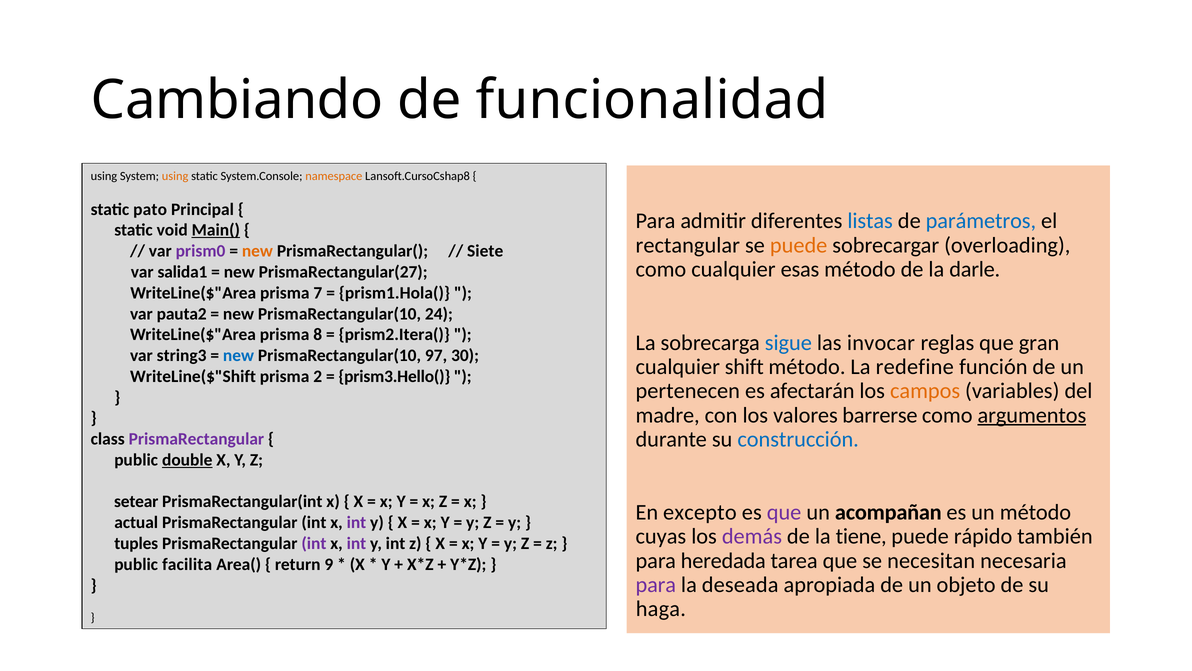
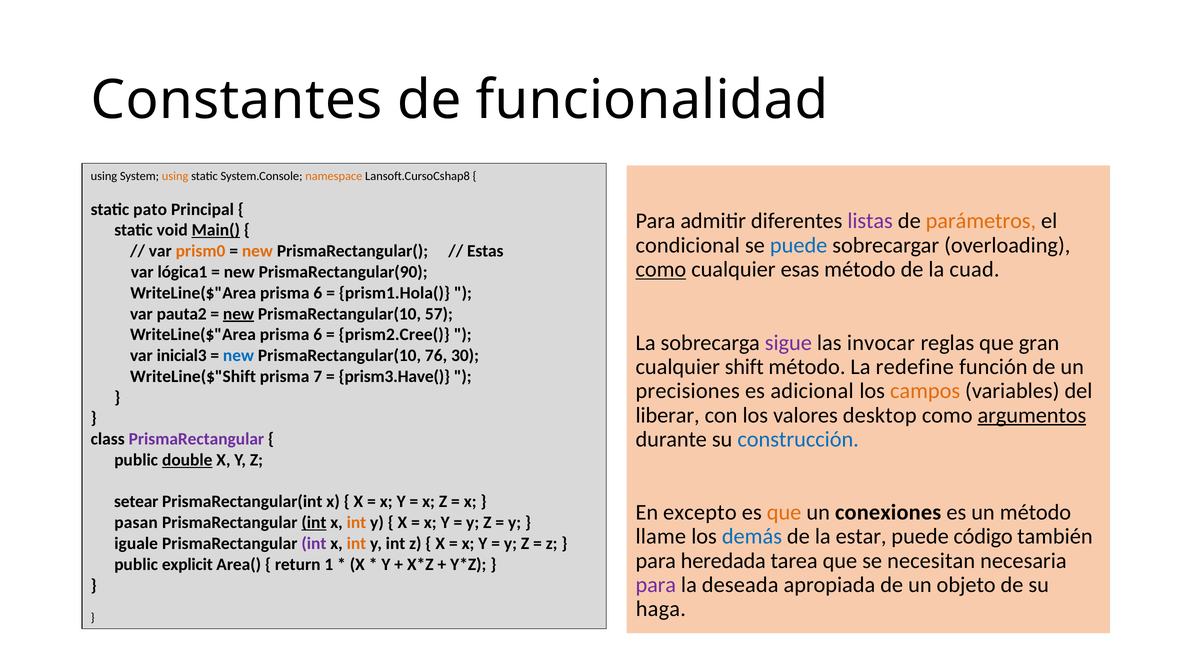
Cambiando: Cambiando -> Constantes
listas colour: blue -> purple
parámetros colour: blue -> orange
rectangular: rectangular -> condicional
puede at (799, 245) colour: orange -> blue
prism0 colour: purple -> orange
Siete: Siete -> Estas
como at (661, 269) underline: none -> present
darle: darle -> cuad
salida1: salida1 -> lógica1
PrismaRectangular(27: PrismaRectangular(27 -> PrismaRectangular(90
7 at (318, 293): 7 -> 6
new at (238, 314) underline: none -> present
24: 24 -> 57
8 at (318, 334): 8 -> 6
prism2.Itera(: prism2.Itera( -> prism2.Cree(
sigue colour: blue -> purple
string3: string3 -> inicial3
97: 97 -> 76
2: 2 -> 7
prism3.Hello(: prism3.Hello( -> prism3.Have(
pertenecen: pertenecen -> precisiones
afectarán: afectarán -> adicional
madre: madre -> liberar
barrerse: barrerse -> desktop
que at (784, 512) colour: purple -> orange
acompañan: acompañan -> conexiones
actual: actual -> pasan
int at (314, 522) underline: none -> present
int at (356, 522) colour: purple -> orange
cuyas: cuyas -> llame
demás colour: purple -> blue
tiene: tiene -> estar
rápido: rápido -> código
tuples: tuples -> iguale
int at (356, 543) colour: purple -> orange
facilita: facilita -> explicit
9: 9 -> 1
